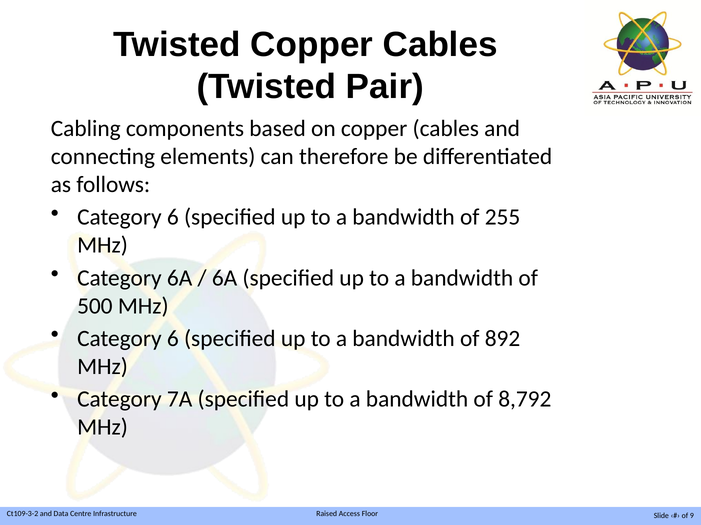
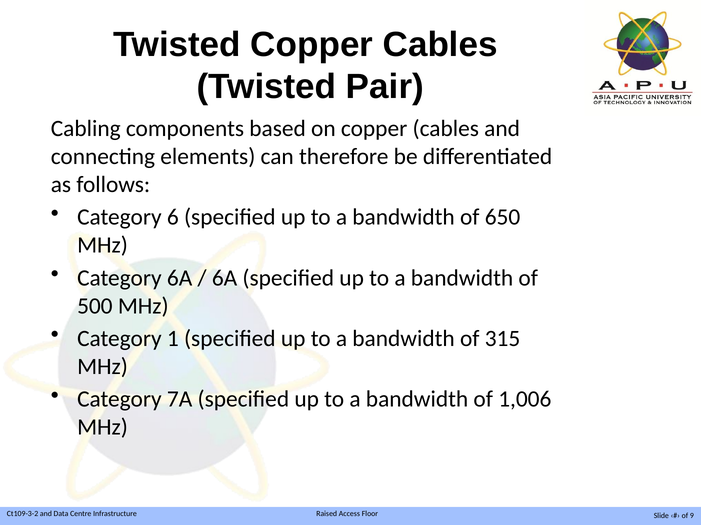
255: 255 -> 650
6 at (173, 339): 6 -> 1
892: 892 -> 315
8,792: 8,792 -> 1,006
